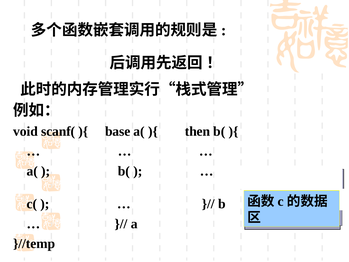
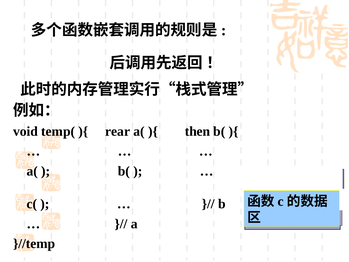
scanf(: scanf( -> temp(
base: base -> rear
